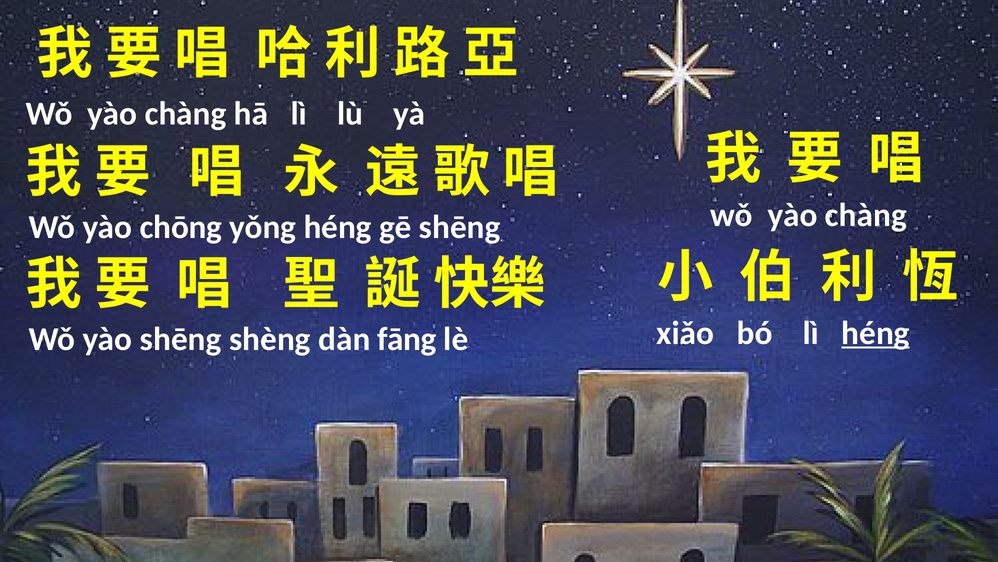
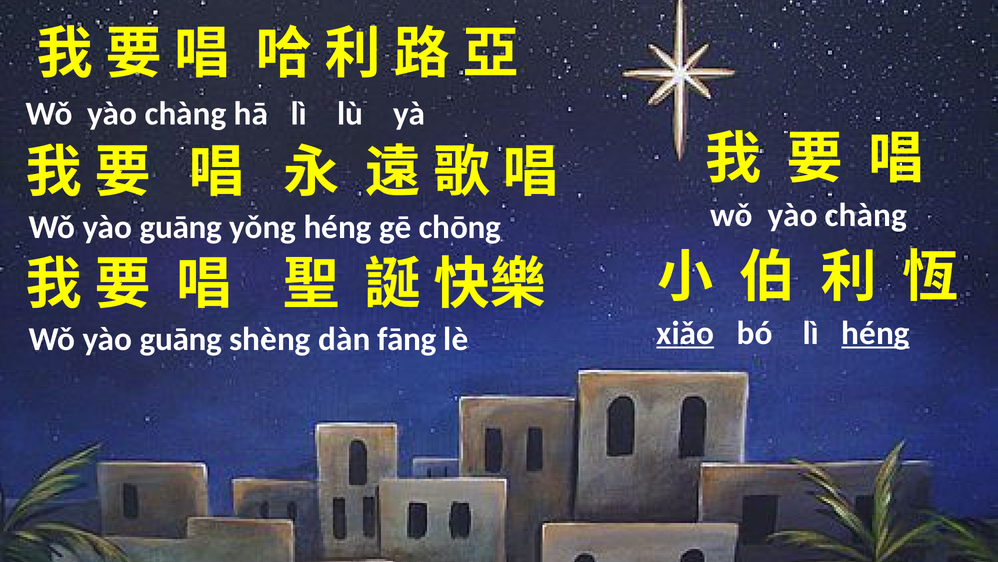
chōng at (181, 227): chōng -> guāng
gē shēng: shēng -> chōng
xiǎo underline: none -> present
shēng at (181, 339): shēng -> guāng
